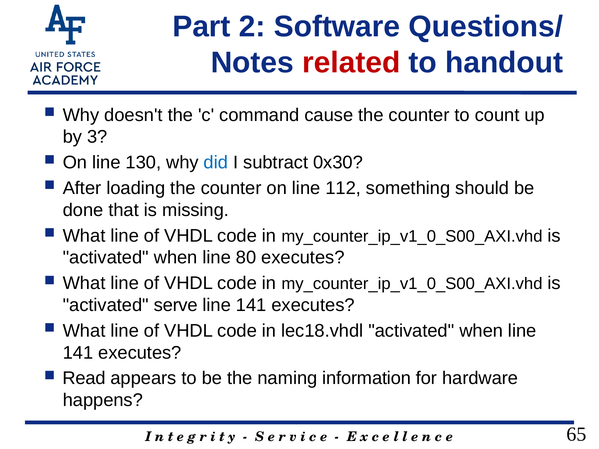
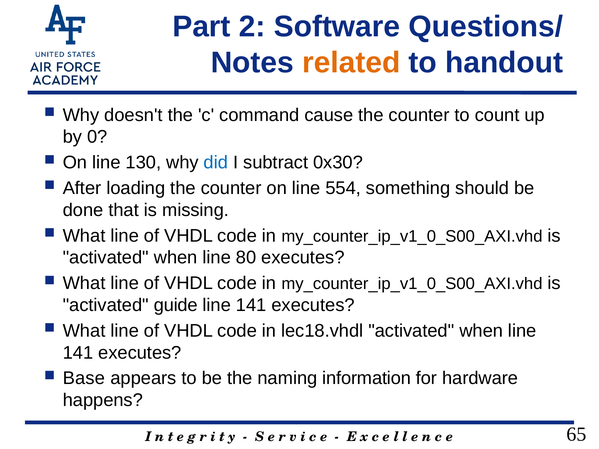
related colour: red -> orange
3: 3 -> 0
112: 112 -> 554
serve: serve -> guide
Read: Read -> Base
